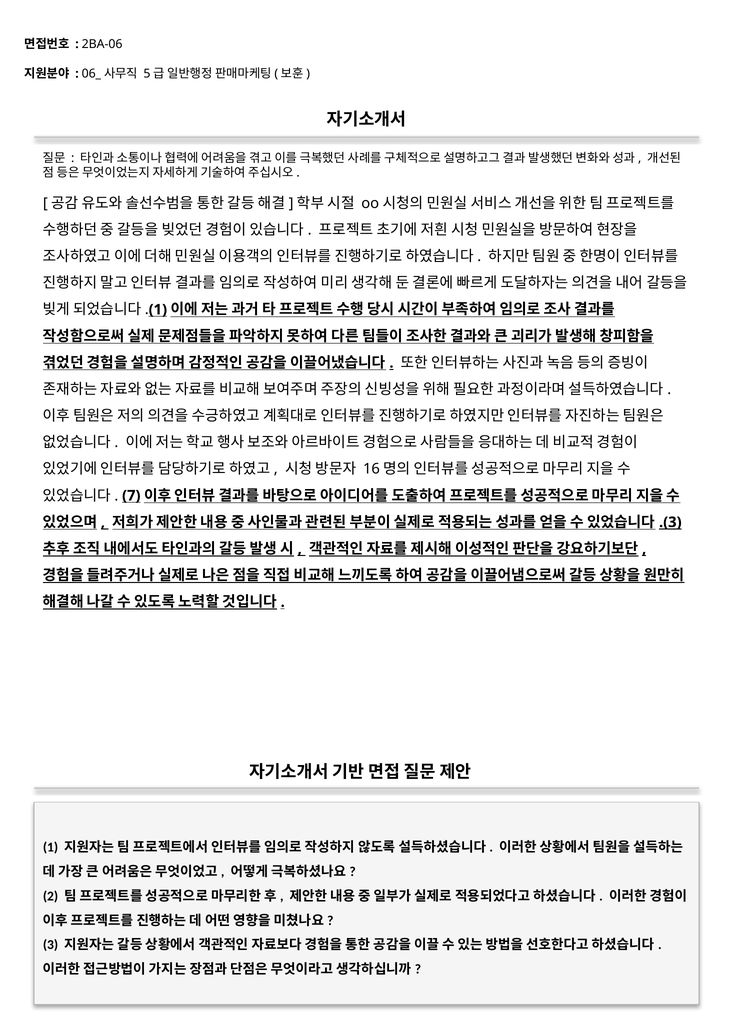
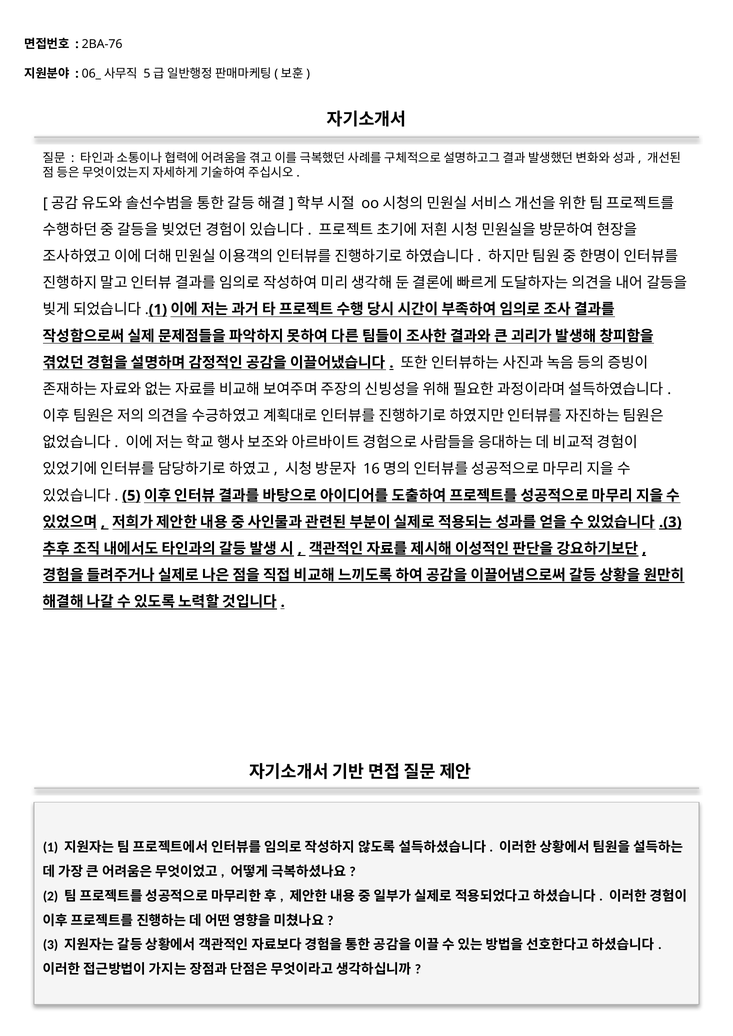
2BA-06: 2BA-06 -> 2BA-76
7: 7 -> 5
